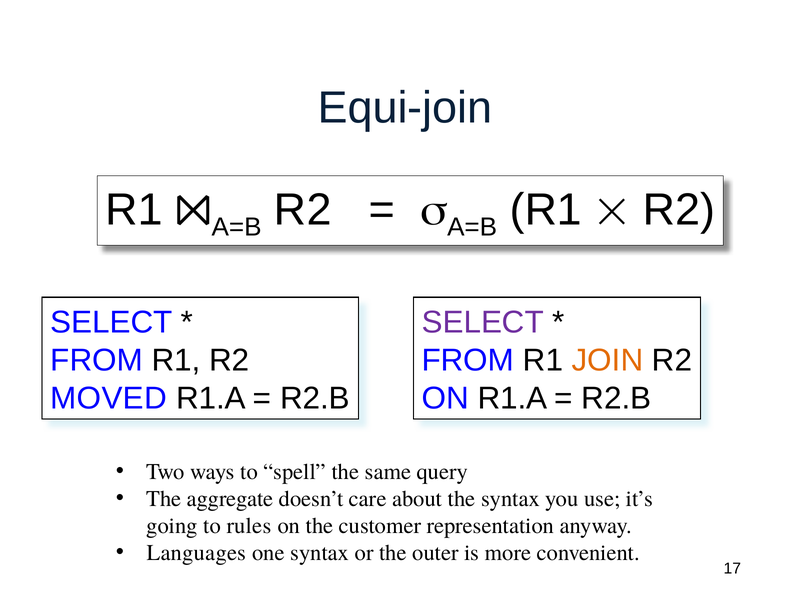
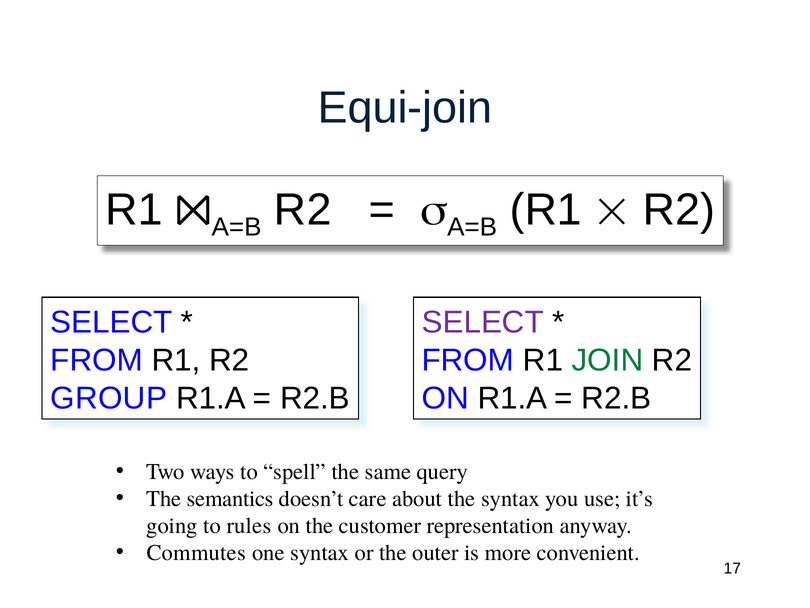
JOIN colour: orange -> green
MOVED: MOVED -> GROUP
aggregate: aggregate -> semantics
Languages: Languages -> Commutes
